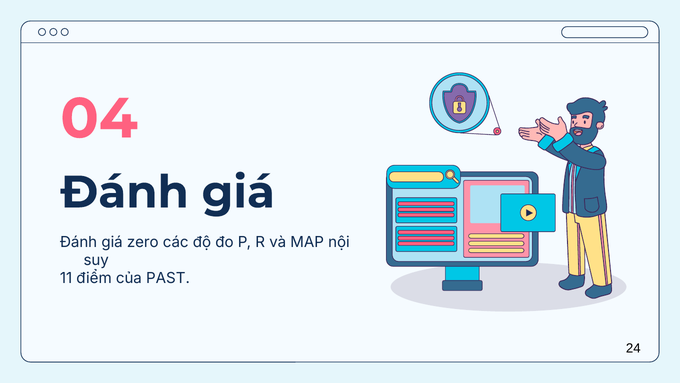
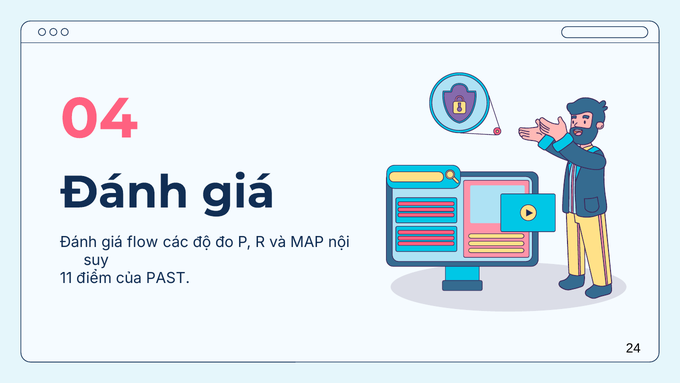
zero: zero -> flow
